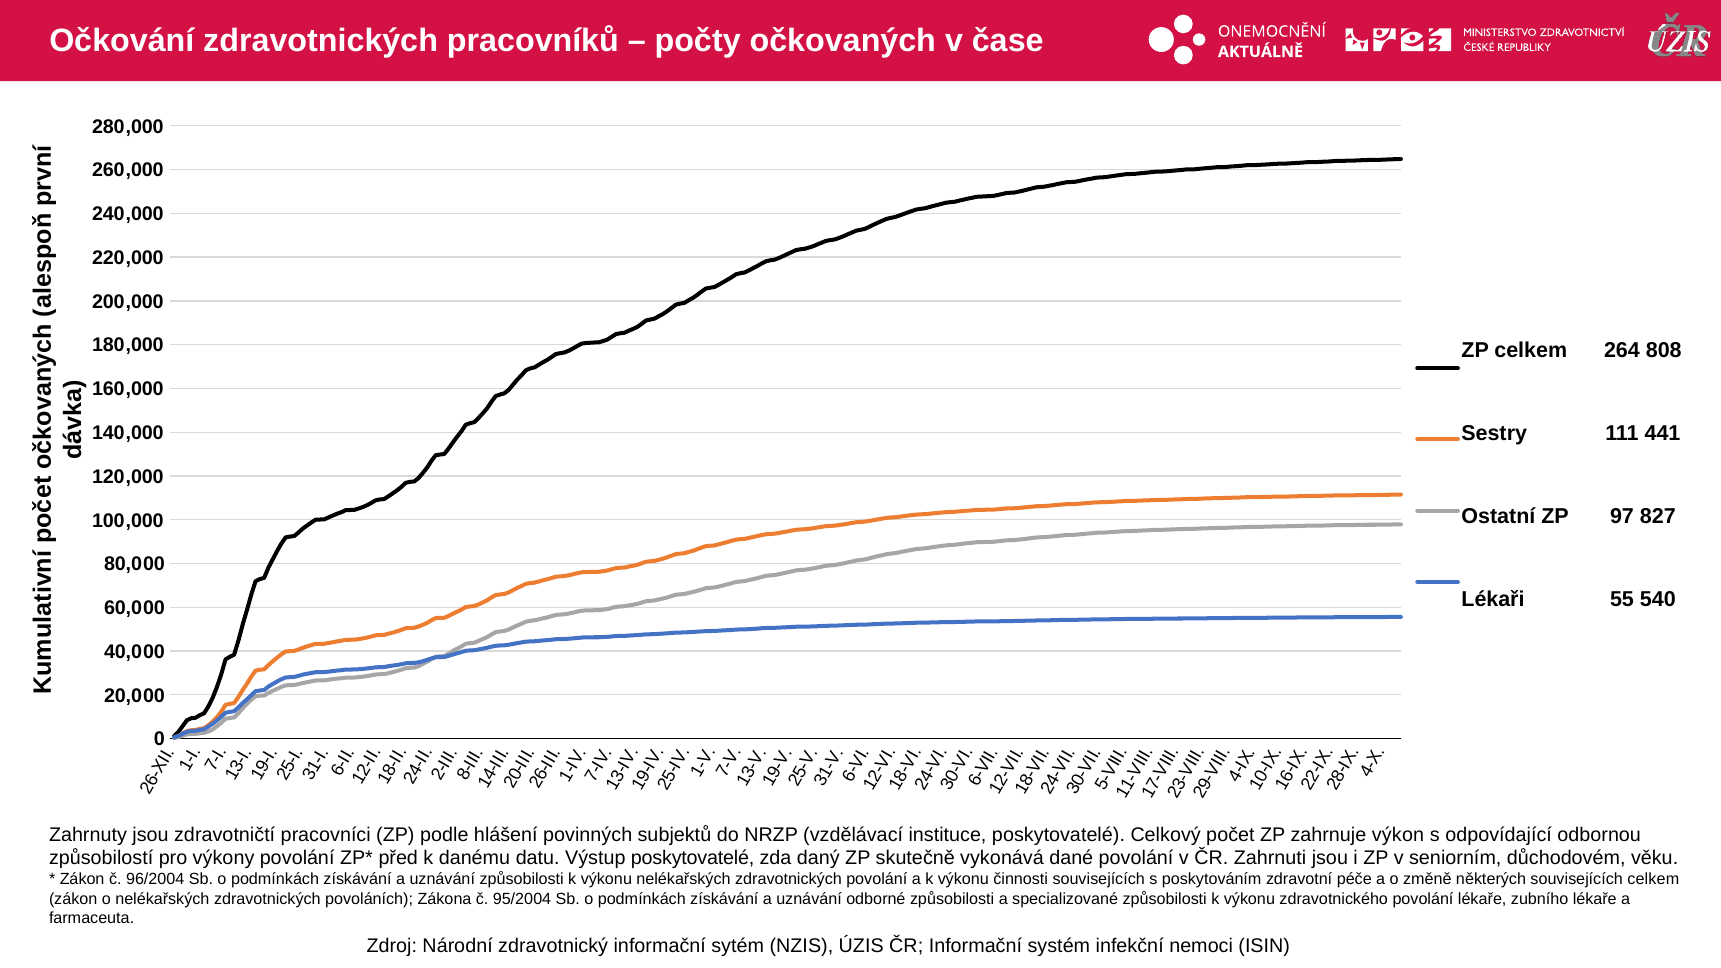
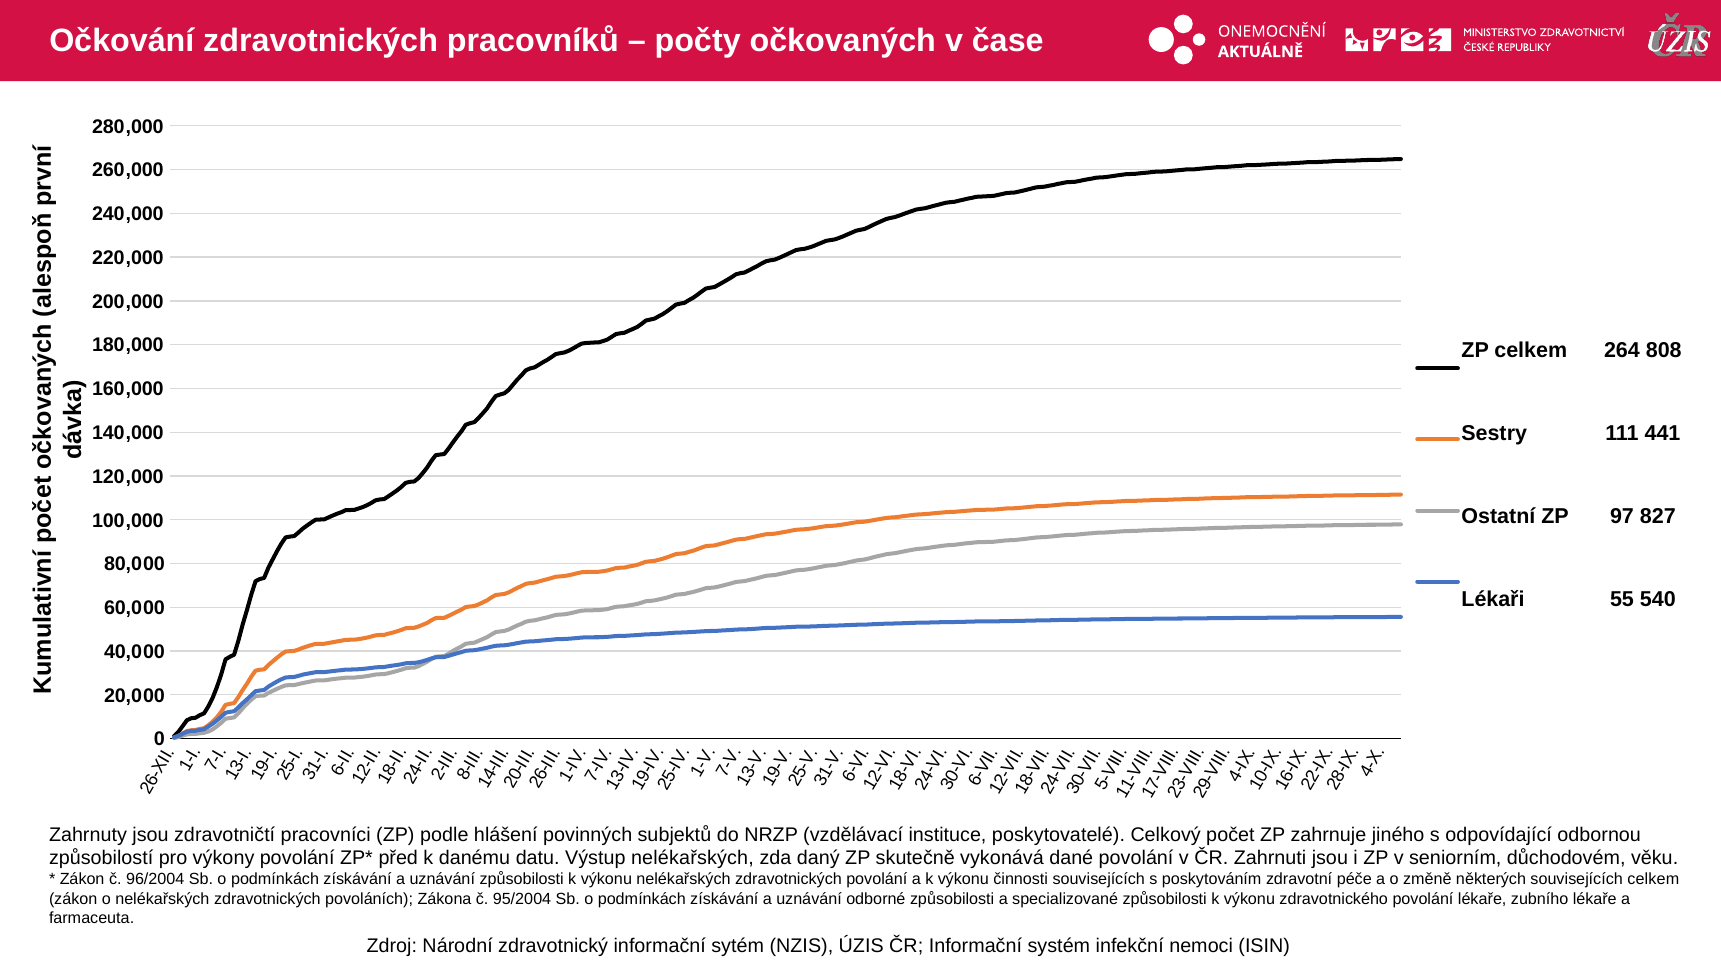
výkon: výkon -> jiného
Výstup poskytovatelé: poskytovatelé -> nelékařských
